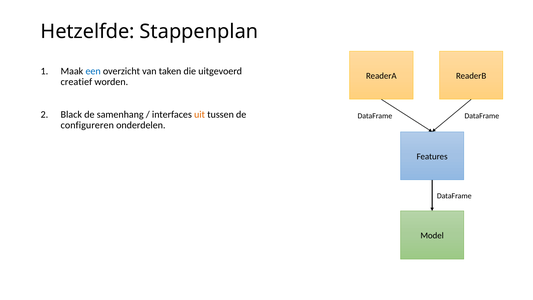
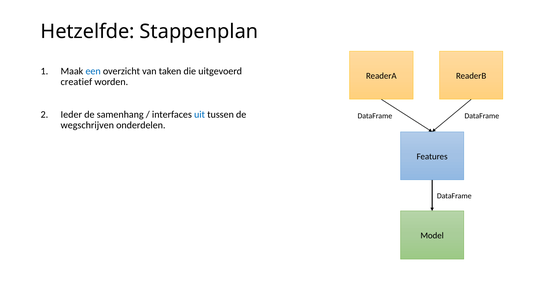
Black: Black -> Ieder
uit colour: orange -> blue
configureren: configureren -> wegschrijven
